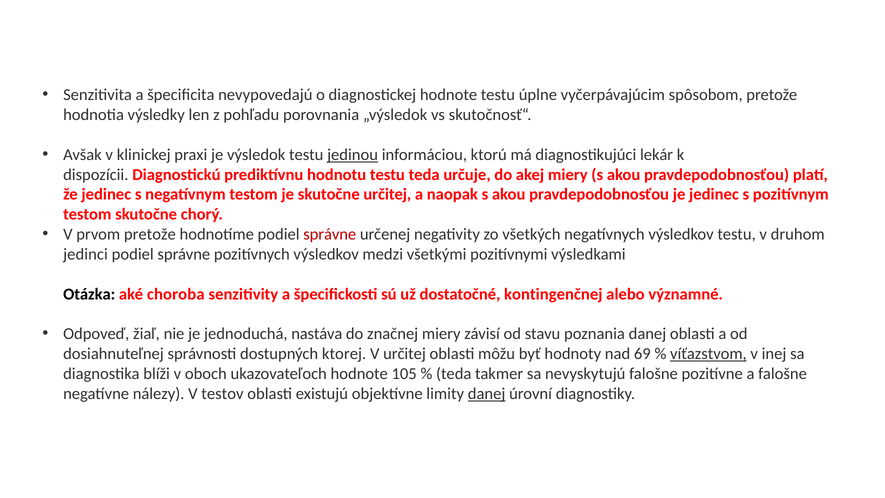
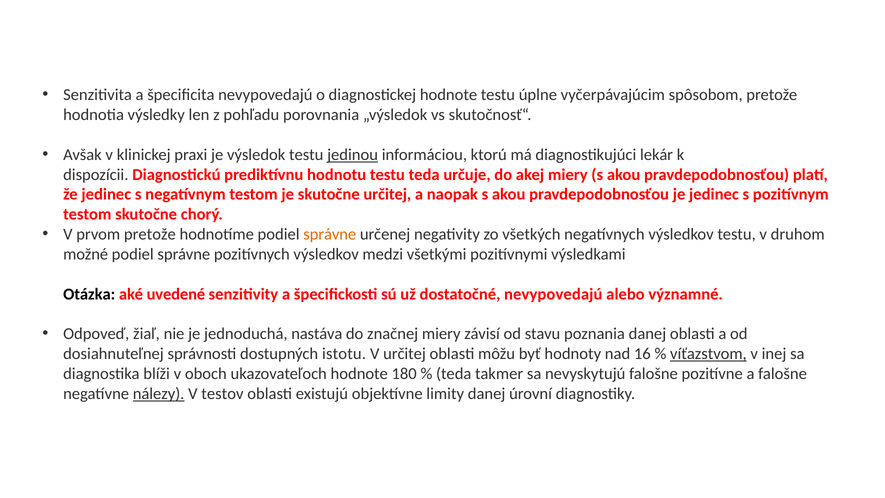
správne at (330, 234) colour: red -> orange
jedinci: jedinci -> možné
choroba: choroba -> uvedené
dostatočné kontingenčnej: kontingenčnej -> nevypovedajú
ktorej: ktorej -> istotu
69: 69 -> 16
105: 105 -> 180
nálezy underline: none -> present
danej at (487, 394) underline: present -> none
